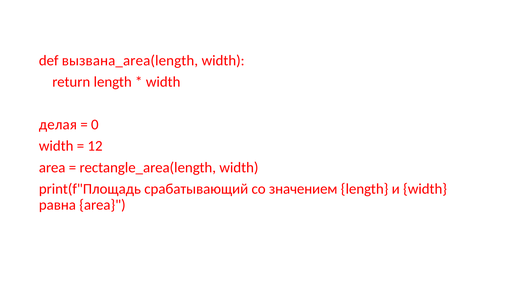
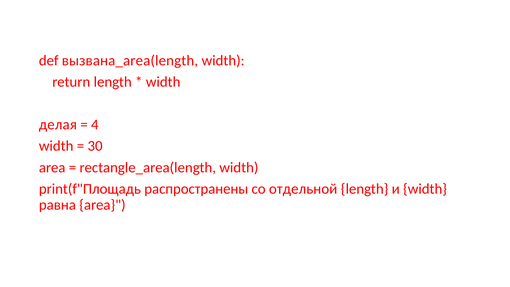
0: 0 -> 4
12: 12 -> 30
срабатывающий: срабатывающий -> распространены
значением: значением -> отдельной
